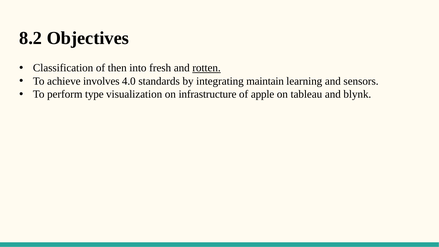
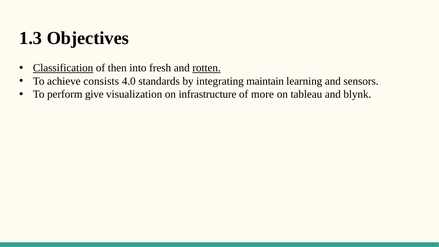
8.2: 8.2 -> 1.3
Classification underline: none -> present
involves: involves -> consists
type: type -> give
apple: apple -> more
